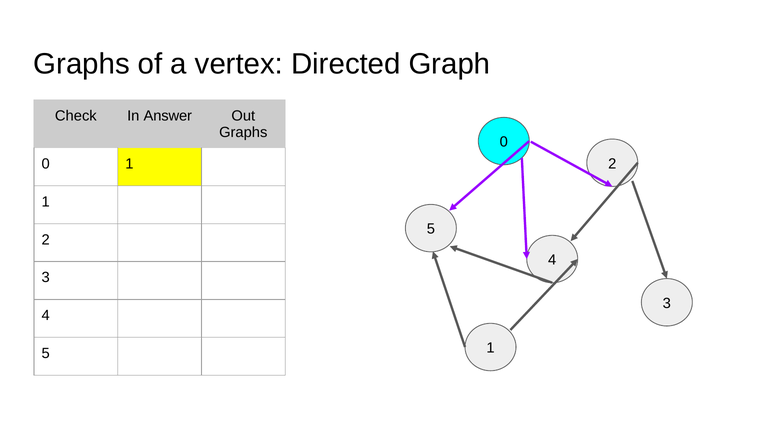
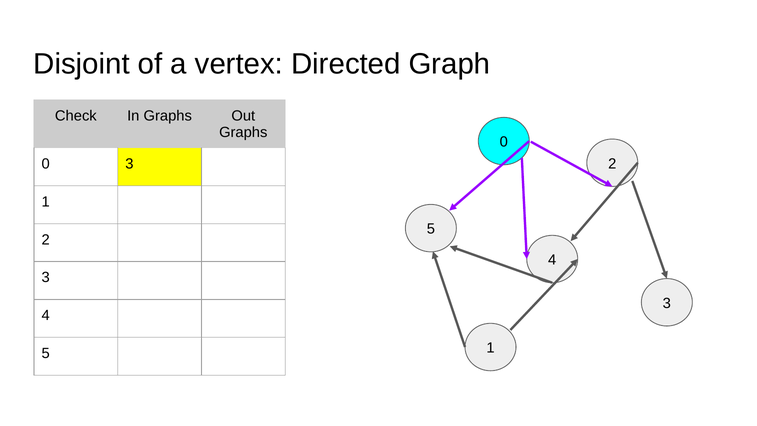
Graphs at (82, 64): Graphs -> Disjoint
In Answer: Answer -> Graphs
0 1: 1 -> 3
